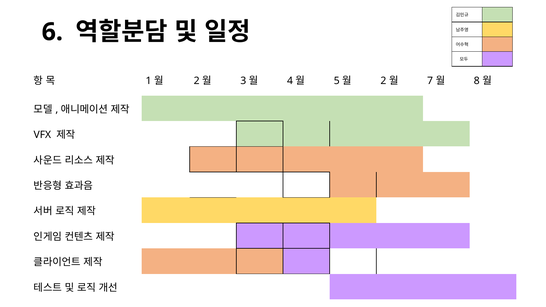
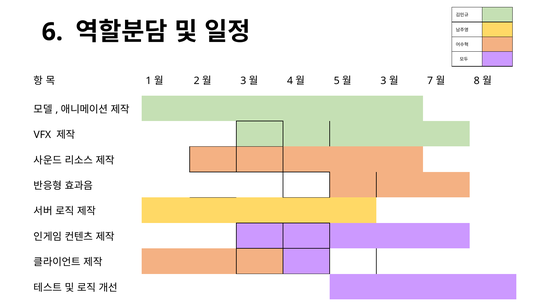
2 at (383, 81): 2 -> 3
